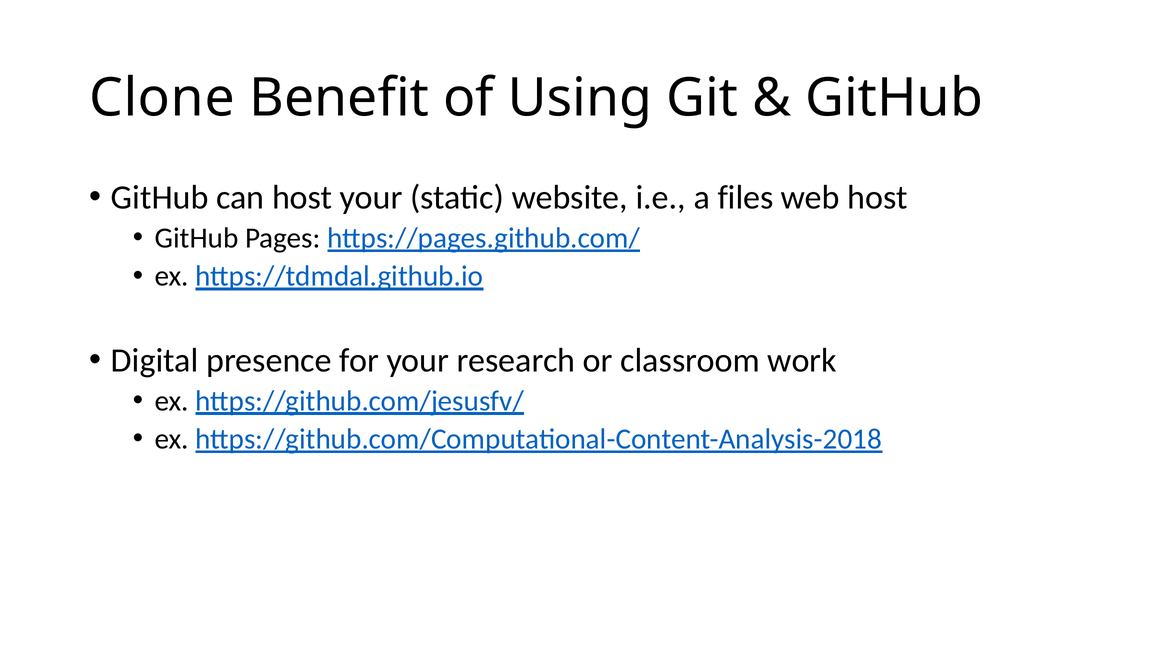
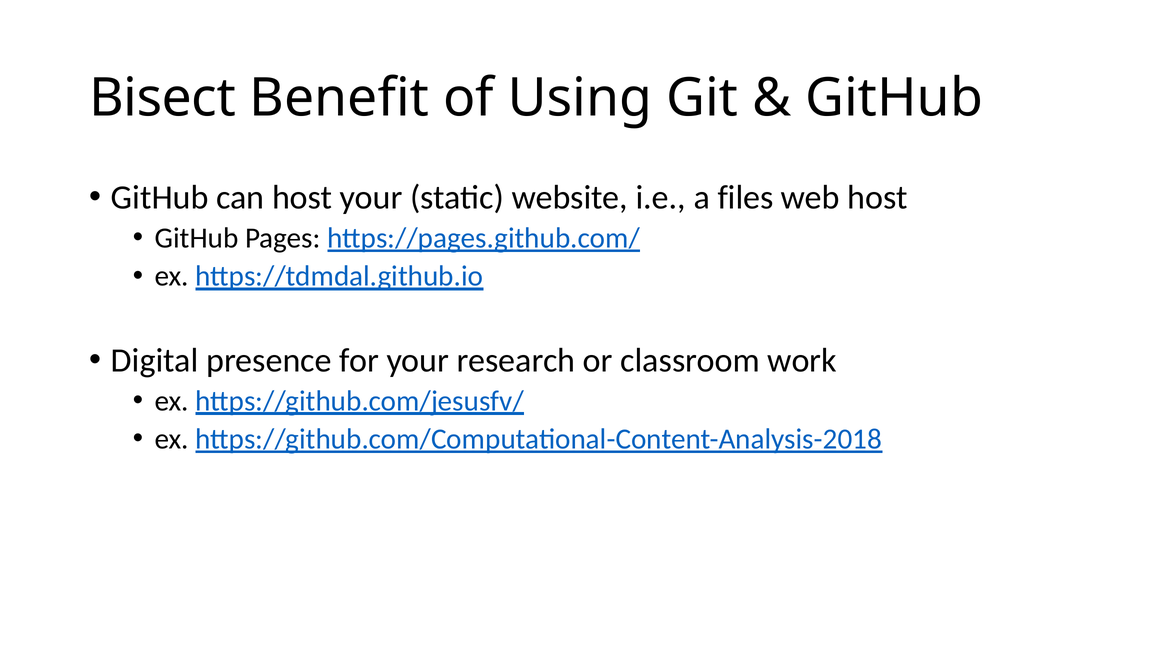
Clone: Clone -> Bisect
